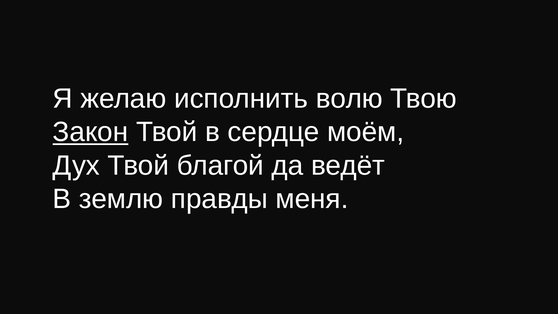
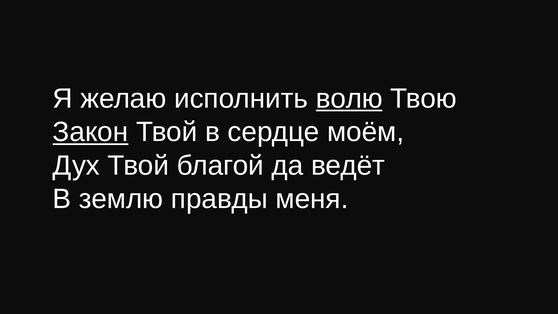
волю underline: none -> present
